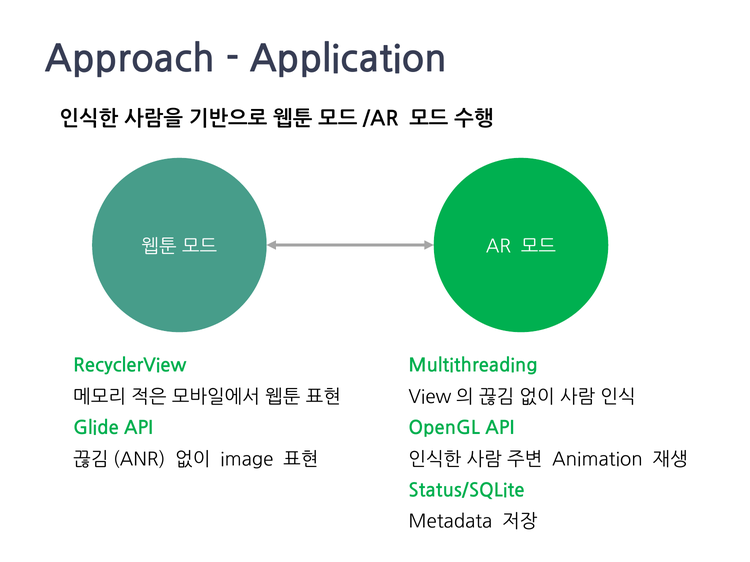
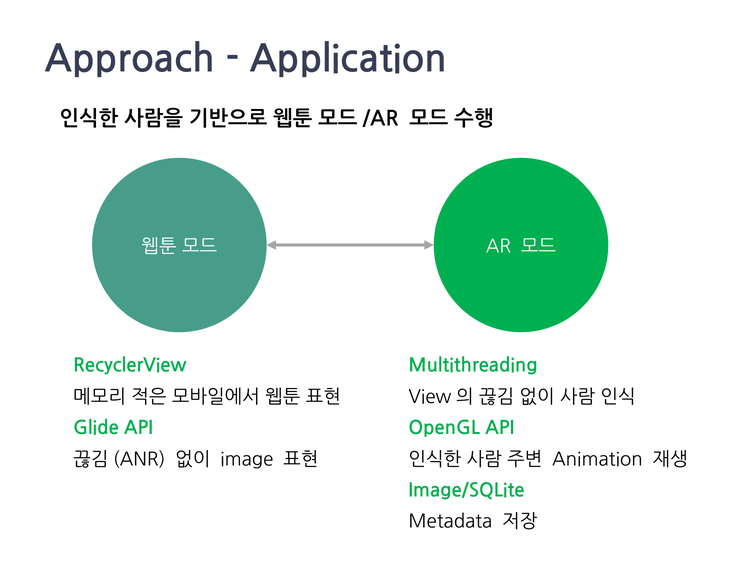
Status/SQLite: Status/SQLite -> Image/SQLite
